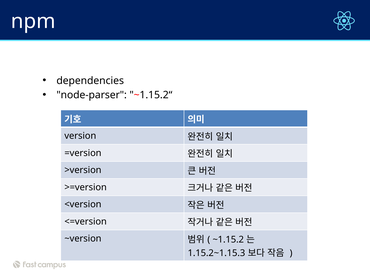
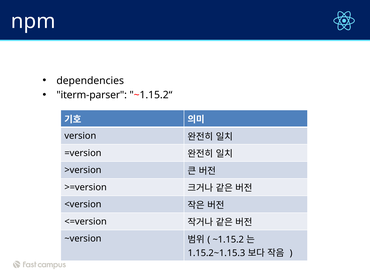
node-parser: node-parser -> iterm-parser
